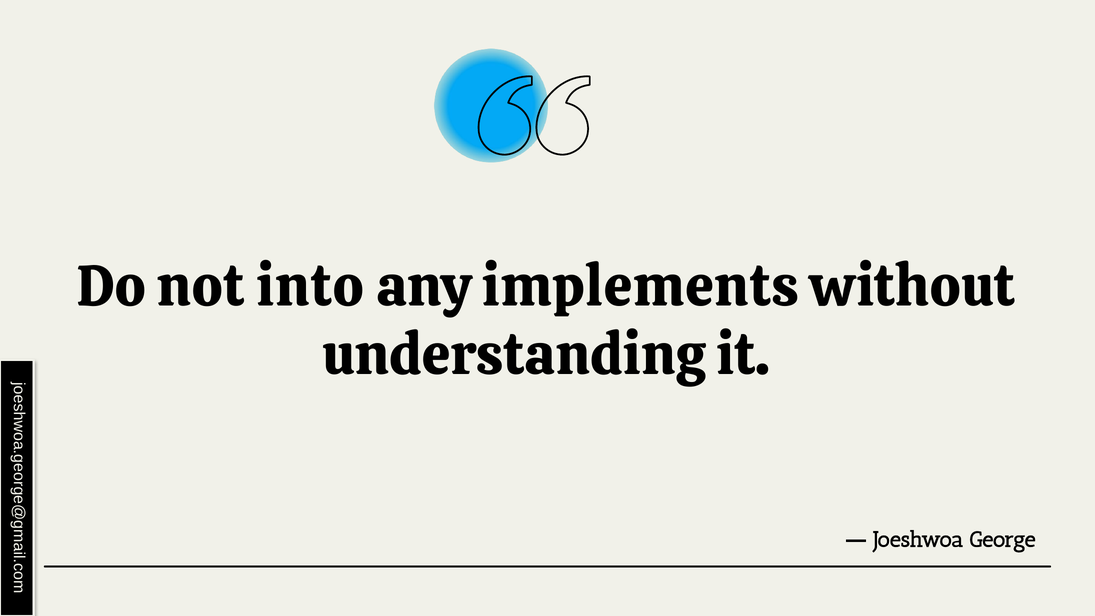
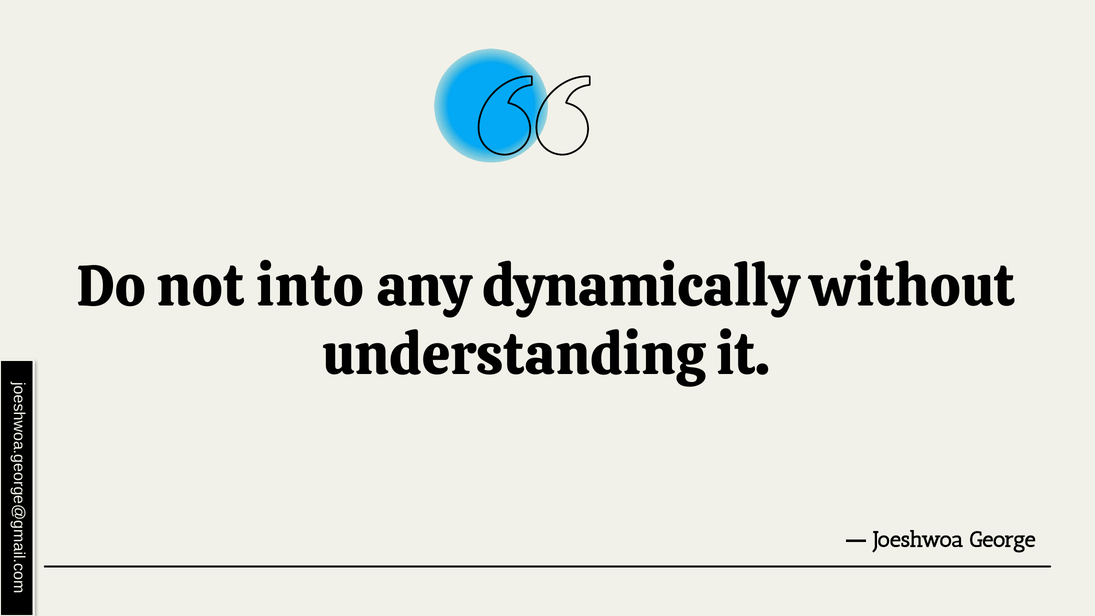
implements: implements -> dynamically
